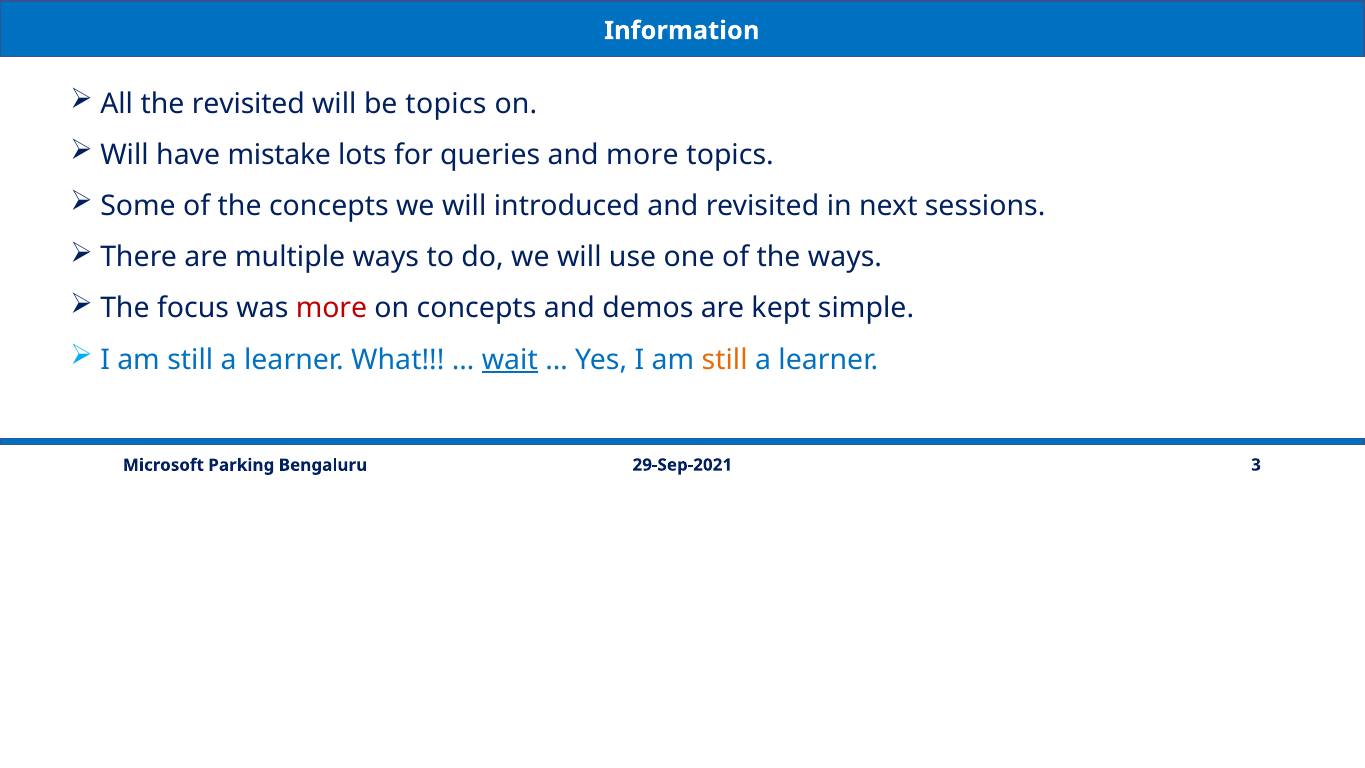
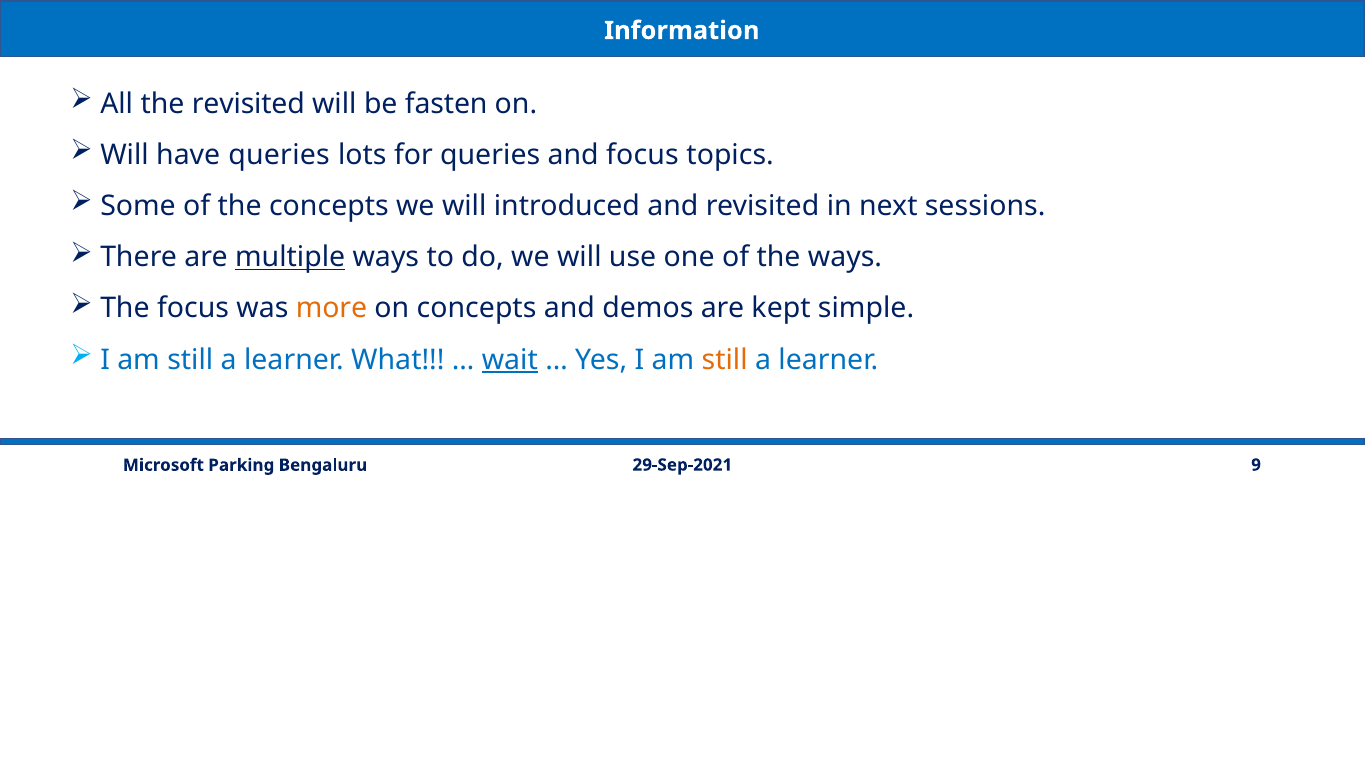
be topics: topics -> fasten
have mistake: mistake -> queries
and more: more -> focus
multiple underline: none -> present
more at (332, 308) colour: red -> orange
3: 3 -> 9
